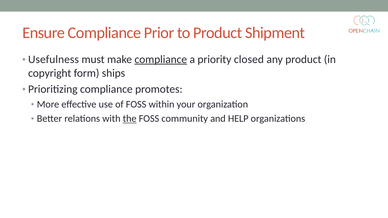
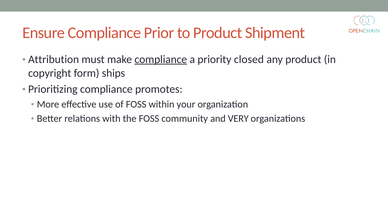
Usefulness: Usefulness -> Attribution
the underline: present -> none
HELP: HELP -> VERY
